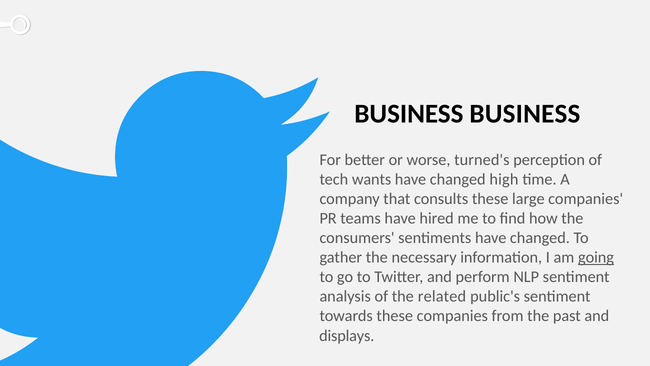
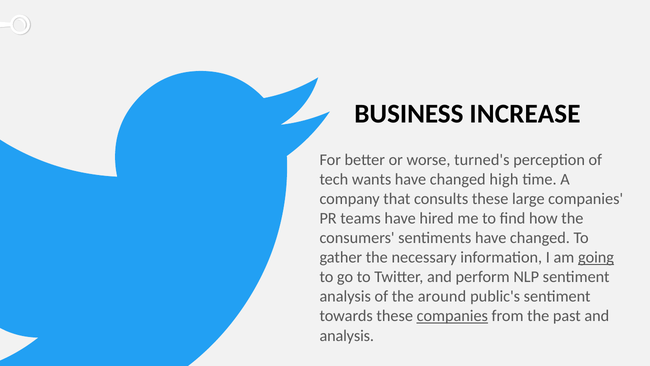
BUSINESS BUSINESS: BUSINESS -> INCREASE
related: related -> around
companies at (452, 316) underline: none -> present
displays at (347, 335): displays -> analysis
